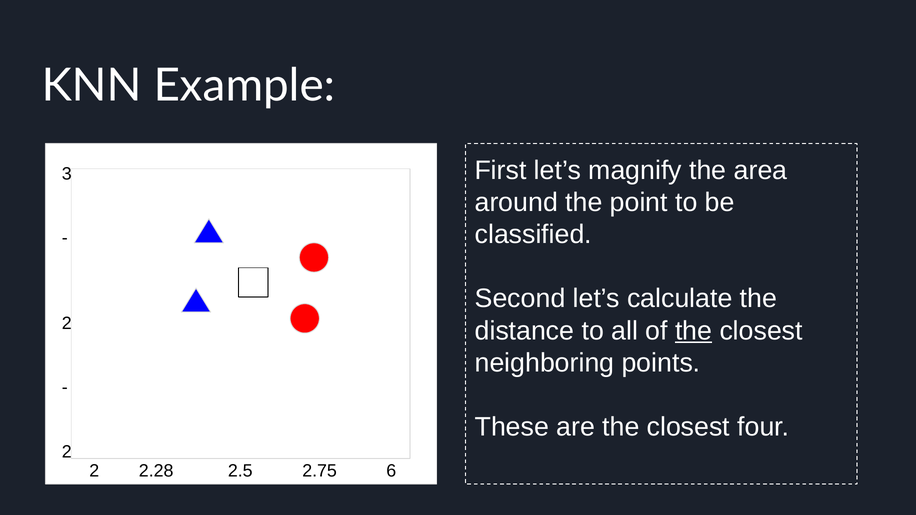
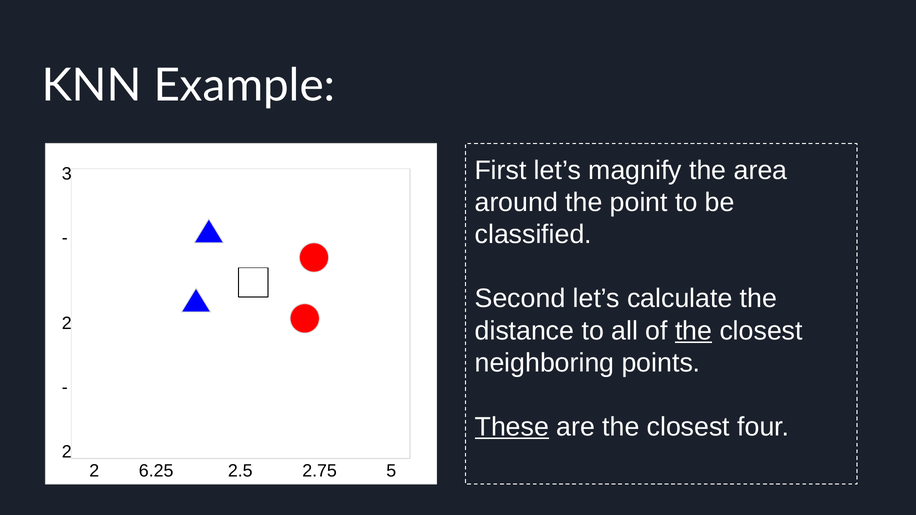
These underline: none -> present
2.28: 2.28 -> 6.25
6: 6 -> 5
